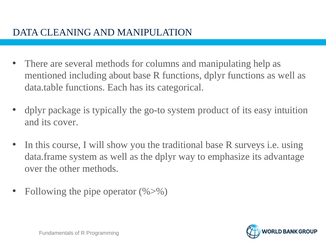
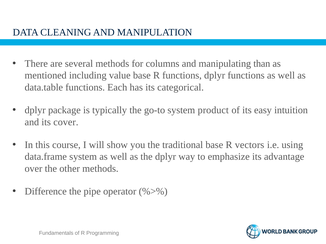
help: help -> than
about: about -> value
surveys: surveys -> vectors
Following: Following -> Difference
